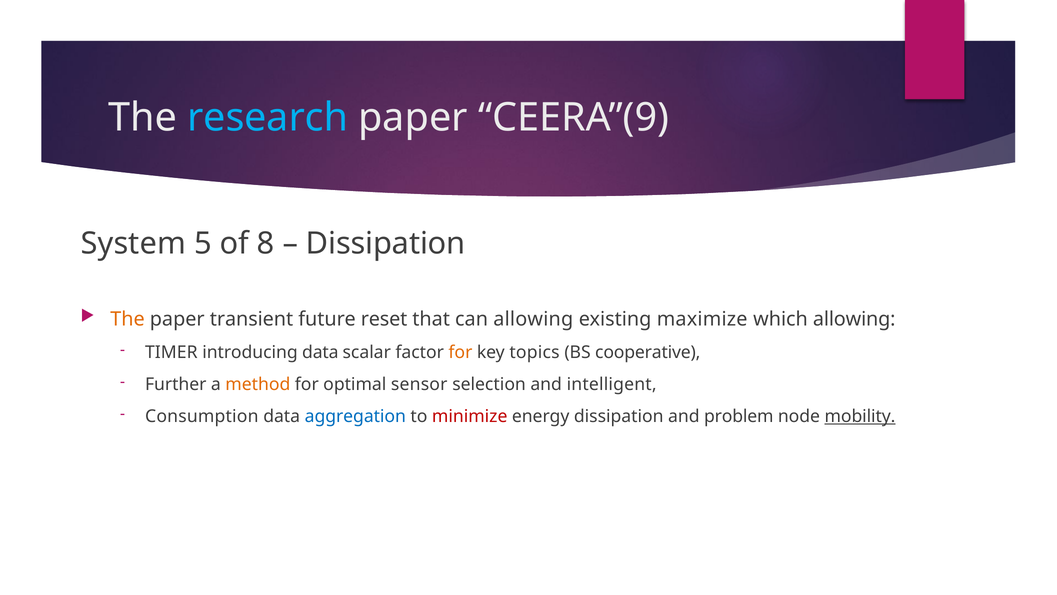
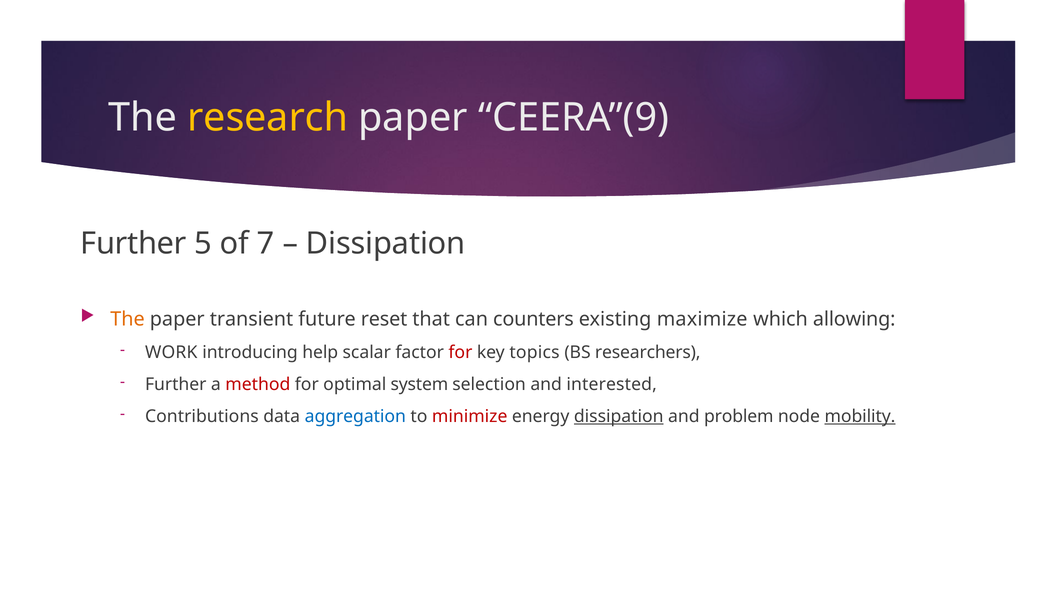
research colour: light blue -> yellow
System at (133, 243): System -> Further
8: 8 -> 7
can allowing: allowing -> counters
TIMER: TIMER -> WORK
introducing data: data -> help
for at (460, 352) colour: orange -> red
cooperative: cooperative -> researchers
method colour: orange -> red
sensor: sensor -> system
intelligent: intelligent -> interested
Consumption: Consumption -> Contributions
dissipation at (619, 416) underline: none -> present
